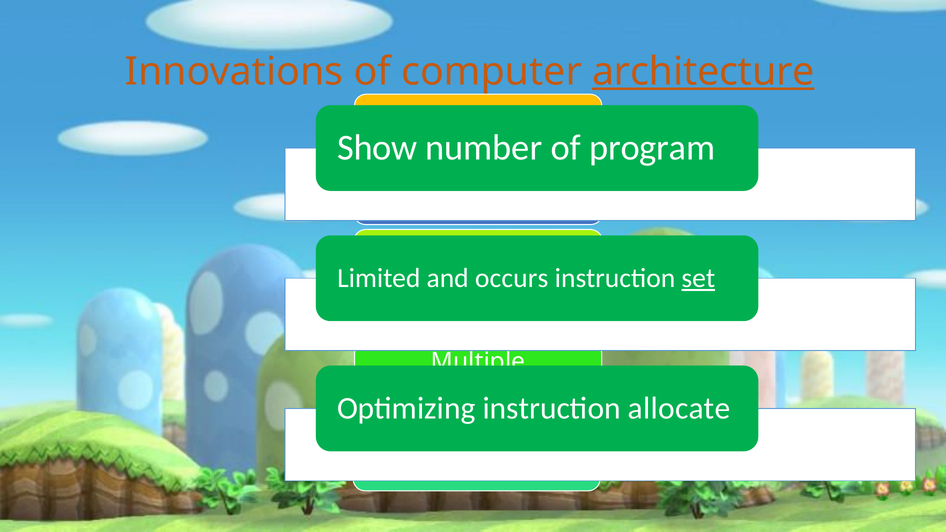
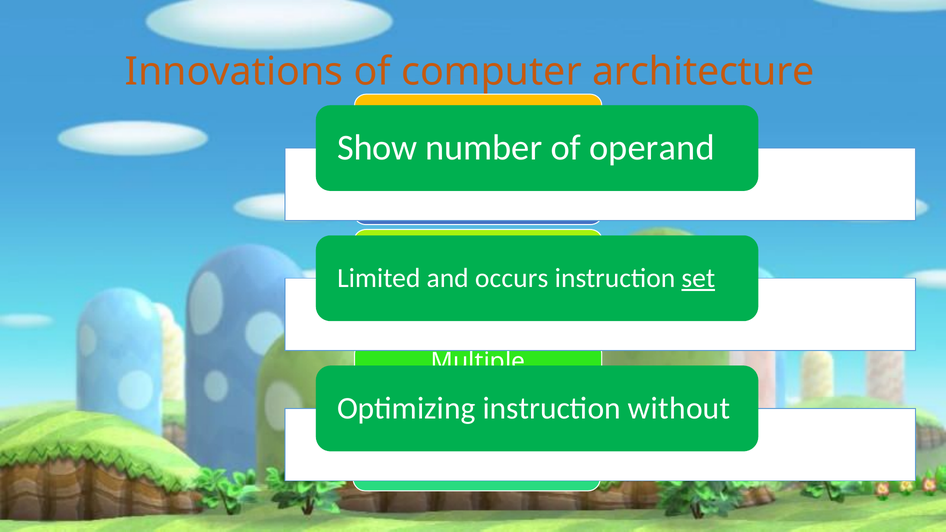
architecture underline: present -> none
program: program -> operand
allocate: allocate -> without
